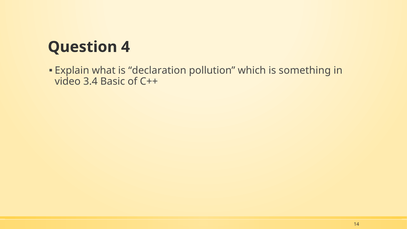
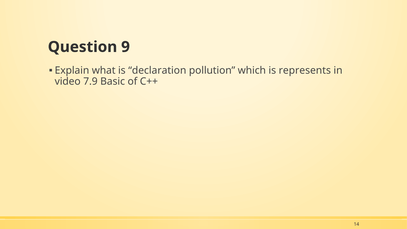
4: 4 -> 9
something: something -> represents
3.4: 3.4 -> 7.9
